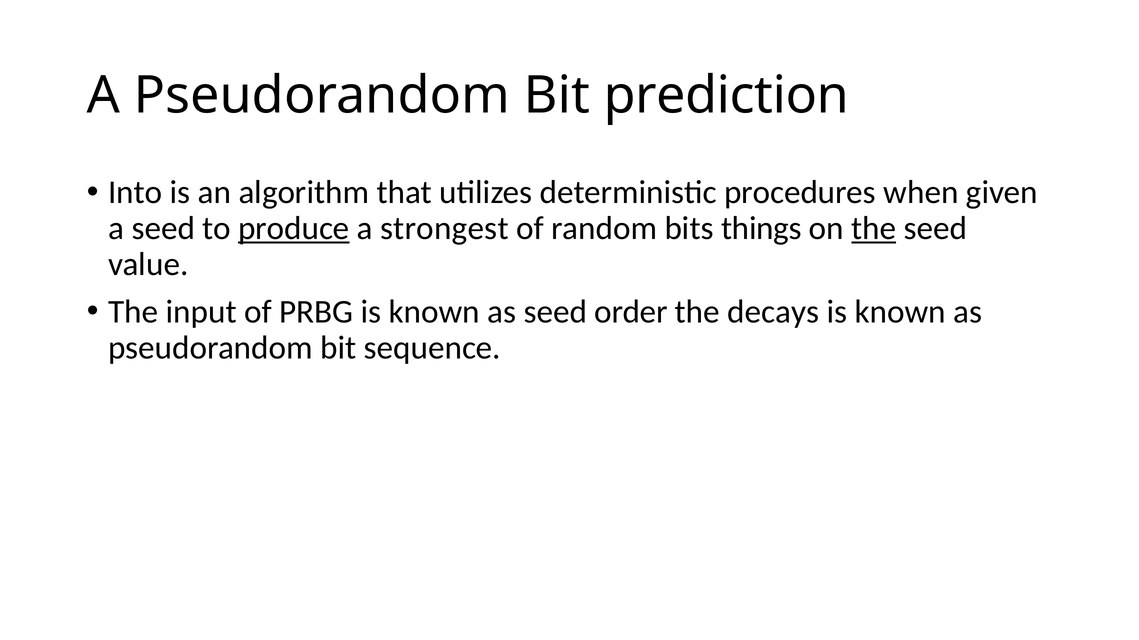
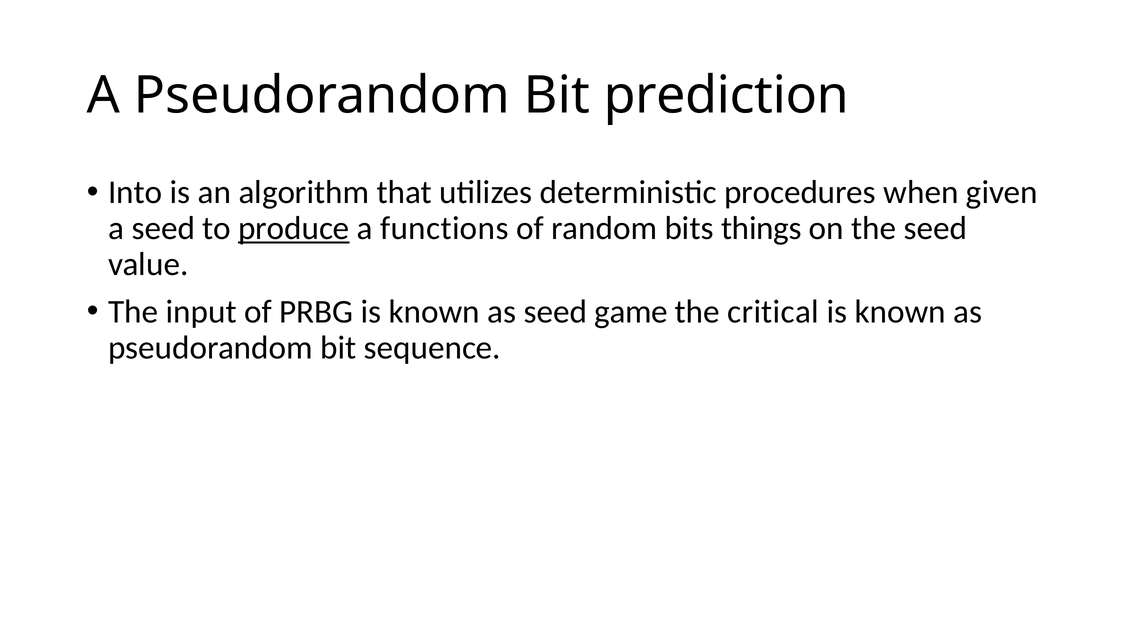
strongest: strongest -> functions
the at (874, 228) underline: present -> none
order: order -> game
decays: decays -> critical
